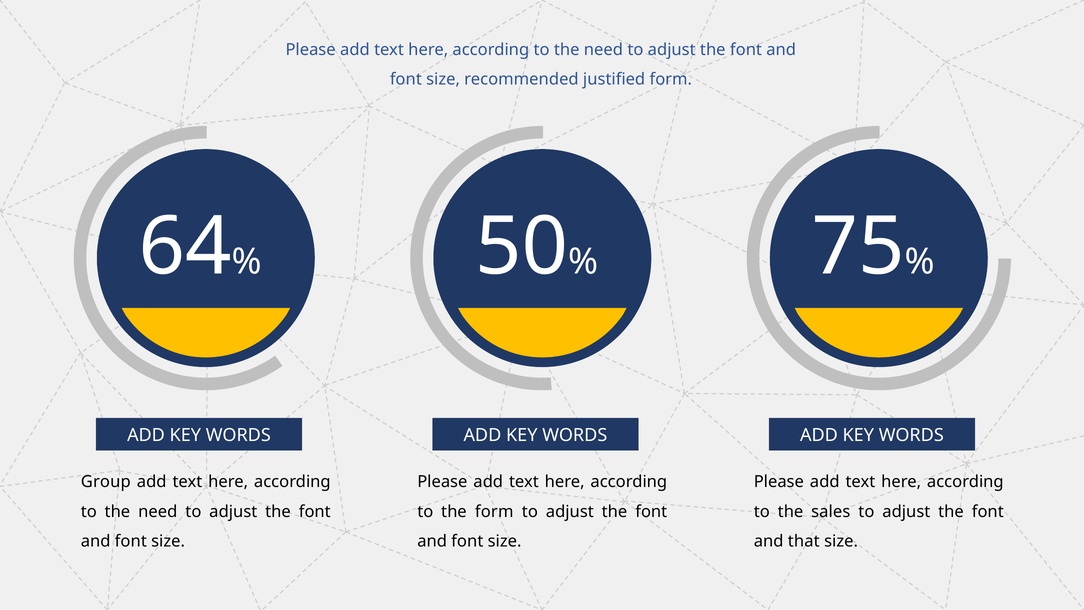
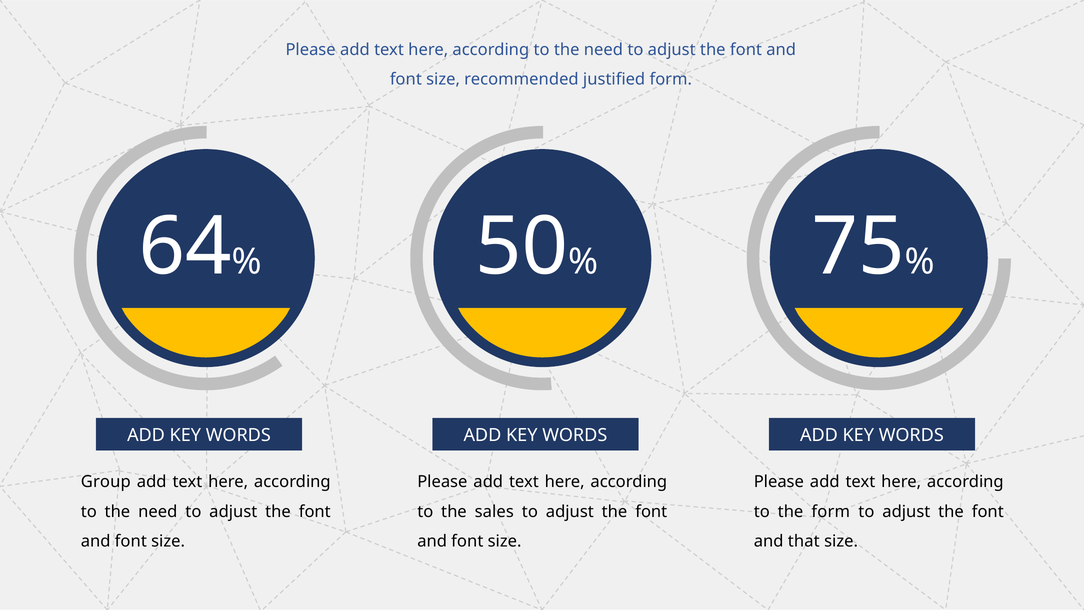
the form: form -> sales
the sales: sales -> form
